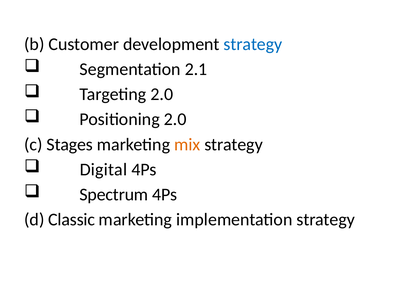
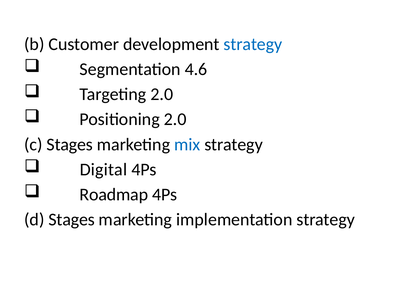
2.1: 2.1 -> 4.6
mix colour: orange -> blue
Spectrum: Spectrum -> Roadmap
d Classic: Classic -> Stages
